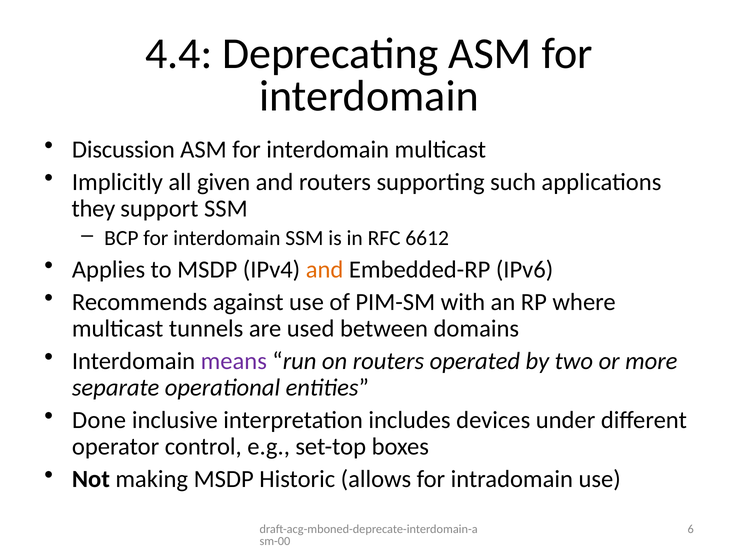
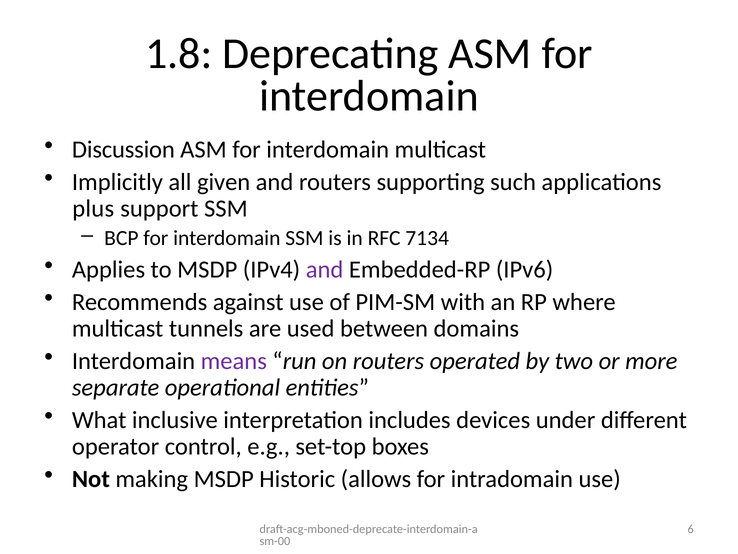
4.4: 4.4 -> 1.8
they: they -> plus
6612: 6612 -> 7134
and at (325, 269) colour: orange -> purple
Done: Done -> What
